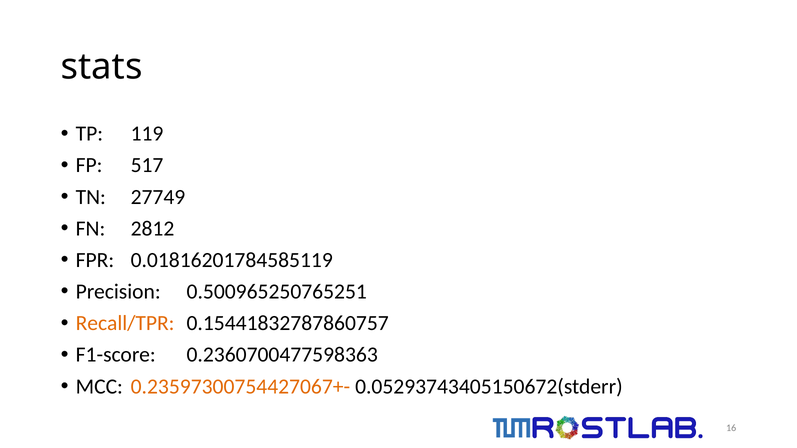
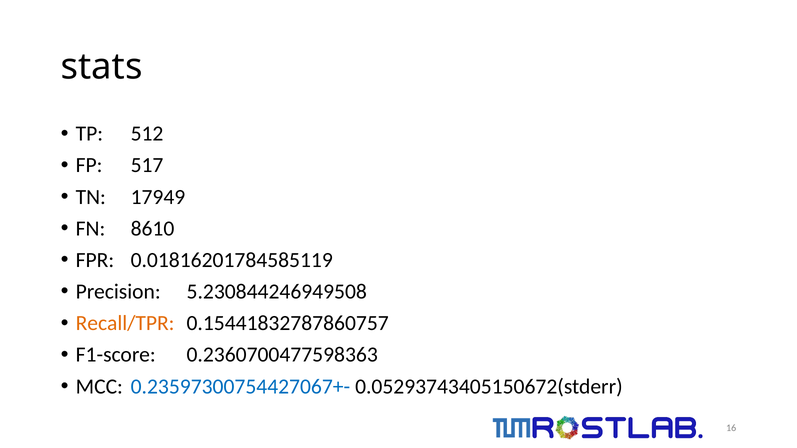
119: 119 -> 512
27749: 27749 -> 17949
2812: 2812 -> 8610
0.500965250765251: 0.500965250765251 -> 5.230844246949508
0.23597300754427067+- colour: orange -> blue
